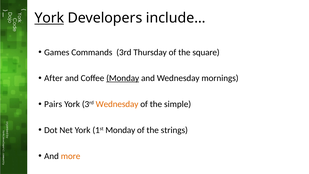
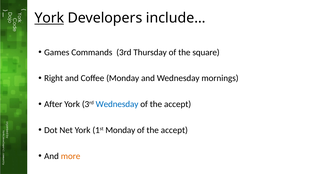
After: After -> Right
Monday at (123, 78) underline: present -> none
Pairs: Pairs -> After
Wednesday at (117, 104) colour: orange -> blue
simple at (178, 104): simple -> accept
strings at (174, 130): strings -> accept
